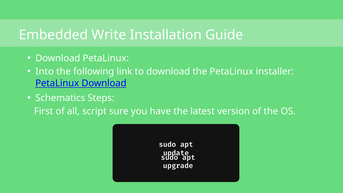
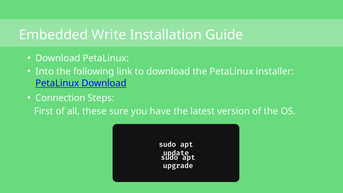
Schematics: Schematics -> Connection
script: script -> these
